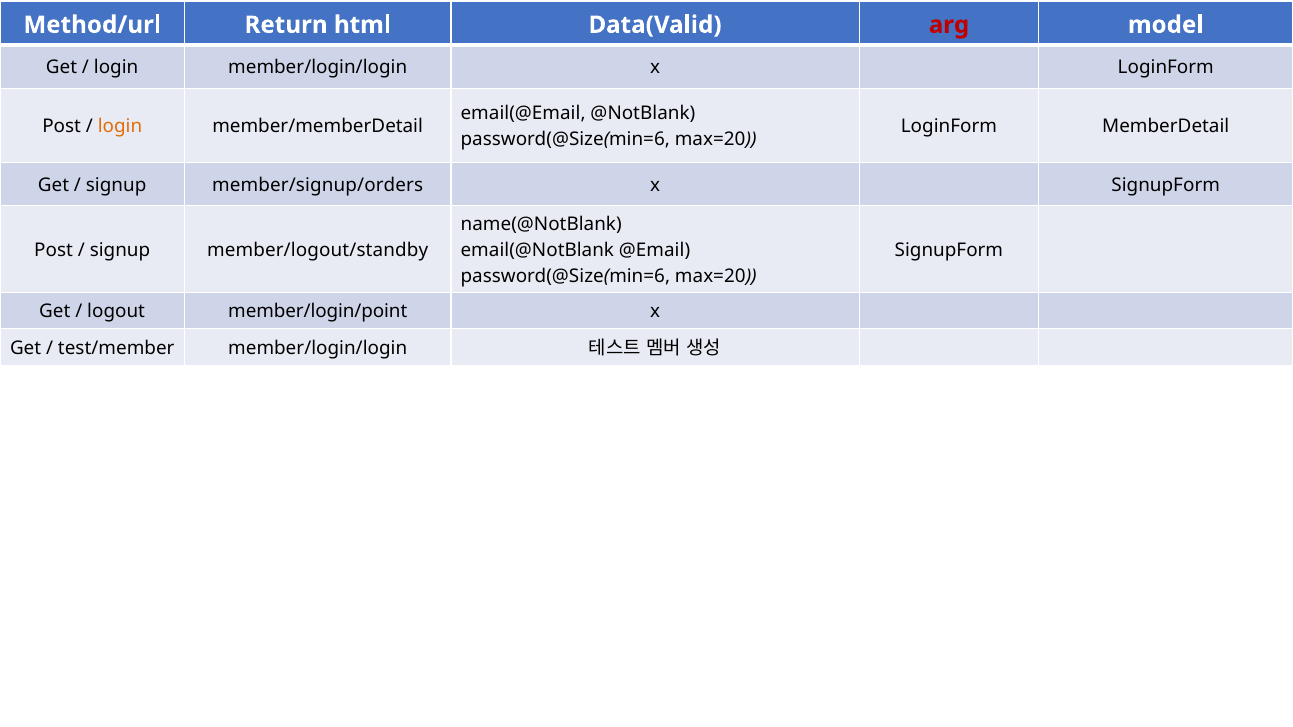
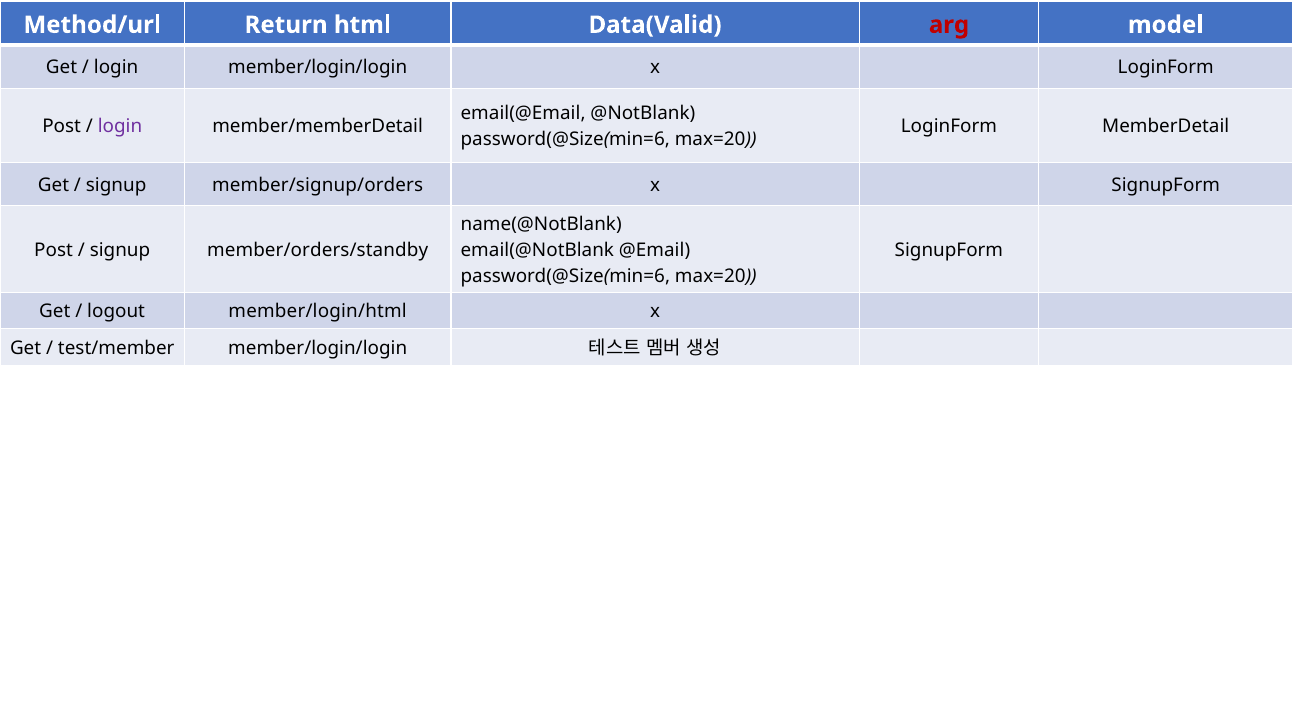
login at (120, 127) colour: orange -> purple
member/logout/standby: member/logout/standby -> member/orders/standby
member/login/point: member/login/point -> member/login/html
